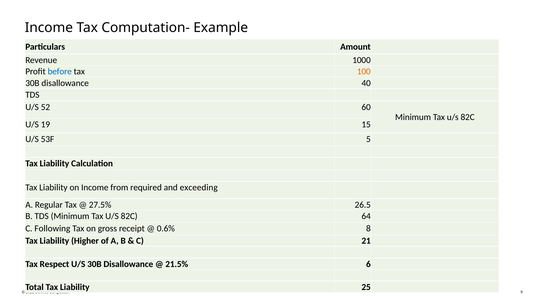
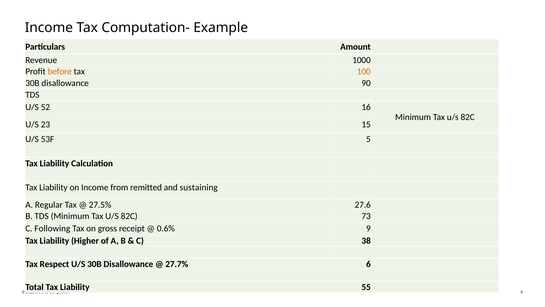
before colour: blue -> orange
40: 40 -> 90
60: 60 -> 16
19: 19 -> 23
required: required -> remitted
exceeding: exceeding -> sustaining
26.5: 26.5 -> 27.6
64: 64 -> 73
0.6% 8: 8 -> 9
21: 21 -> 38
21.5%: 21.5% -> 27.7%
25: 25 -> 55
